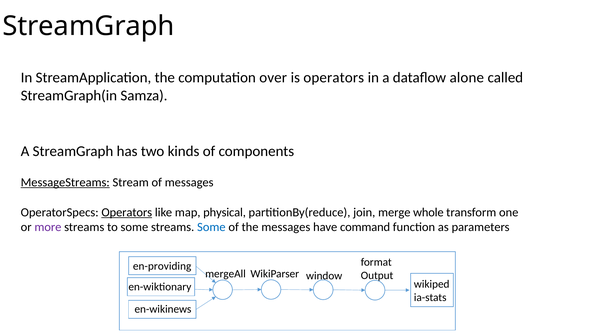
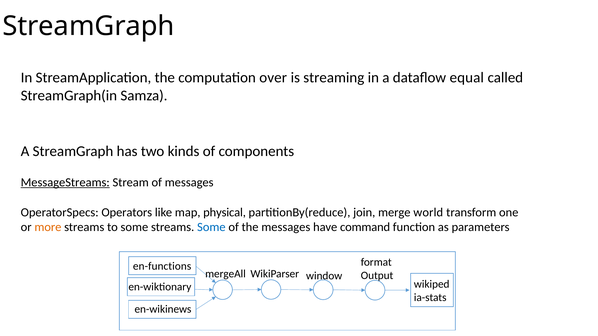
is operators: operators -> streaming
alone: alone -> equal
Operators at (127, 213) underline: present -> none
whole: whole -> world
more colour: purple -> orange
en-providing: en-providing -> en-functions
